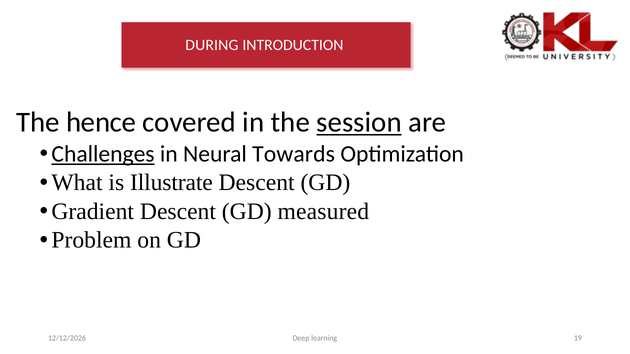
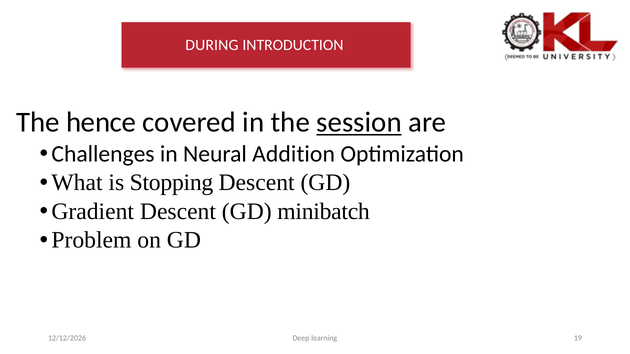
Challenges underline: present -> none
Towards: Towards -> Addition
Illustrate: Illustrate -> Stopping
measured: measured -> minibatch
